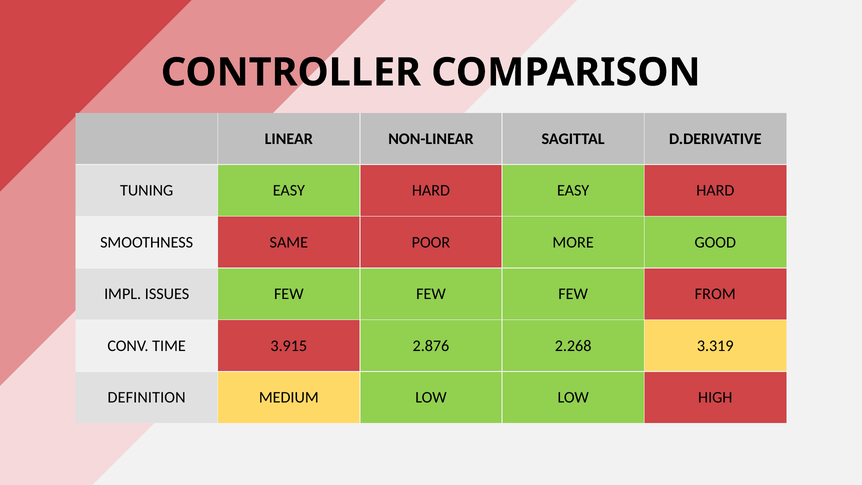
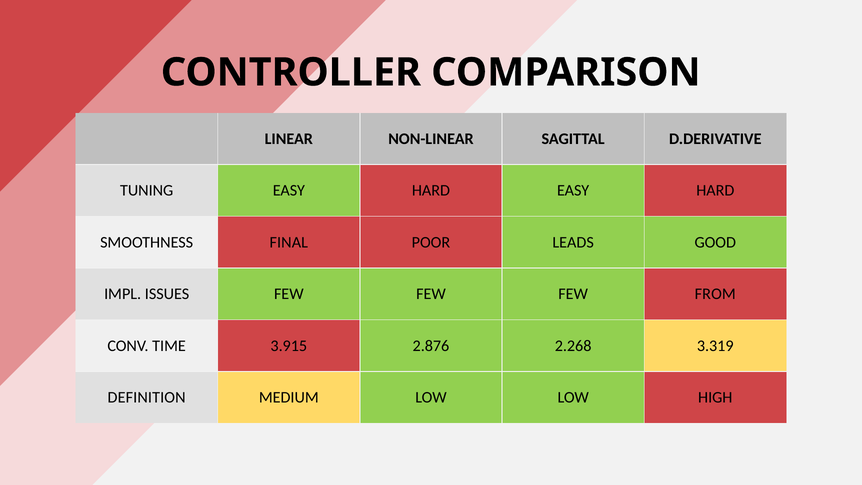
SAME: SAME -> FINAL
MORE: MORE -> LEADS
